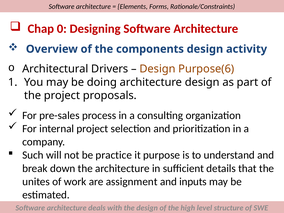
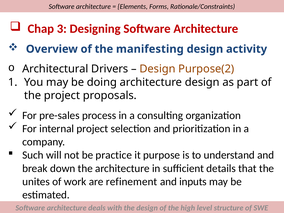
0: 0 -> 3
components: components -> manifesting
Purpose(6: Purpose(6 -> Purpose(2
assignment: assignment -> refinement
